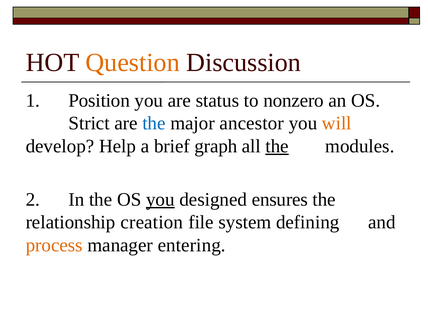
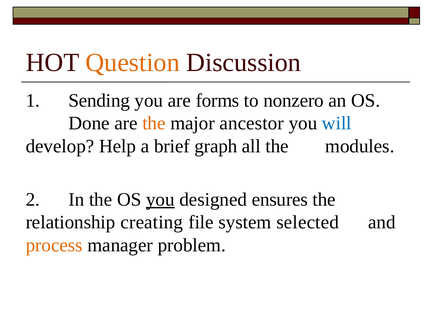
Position: Position -> Sending
status: status -> forms
Strict: Strict -> Done
the at (154, 123) colour: blue -> orange
will colour: orange -> blue
the at (277, 146) underline: present -> none
creation: creation -> creating
defining: defining -> selected
entering: entering -> problem
